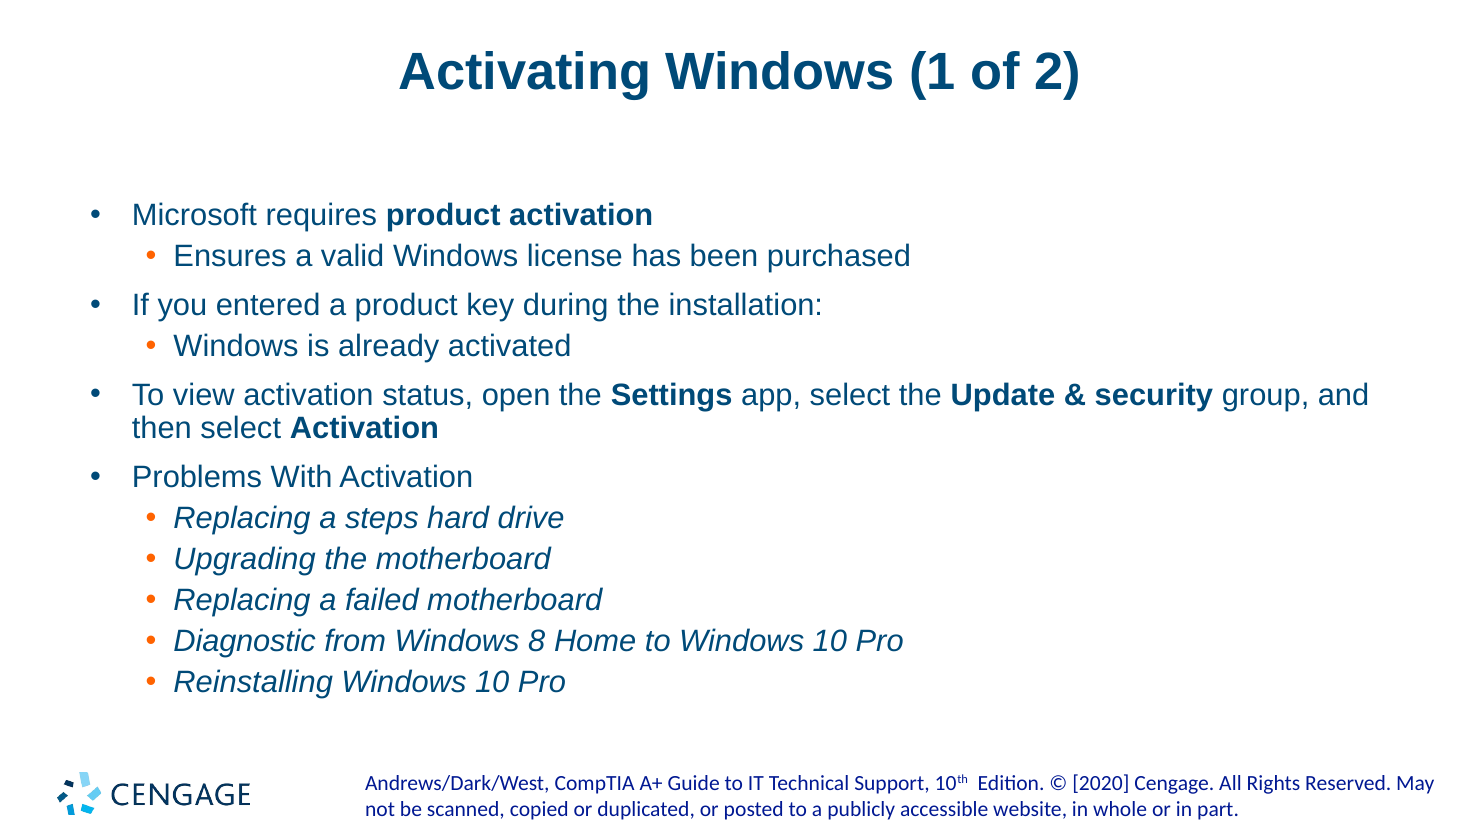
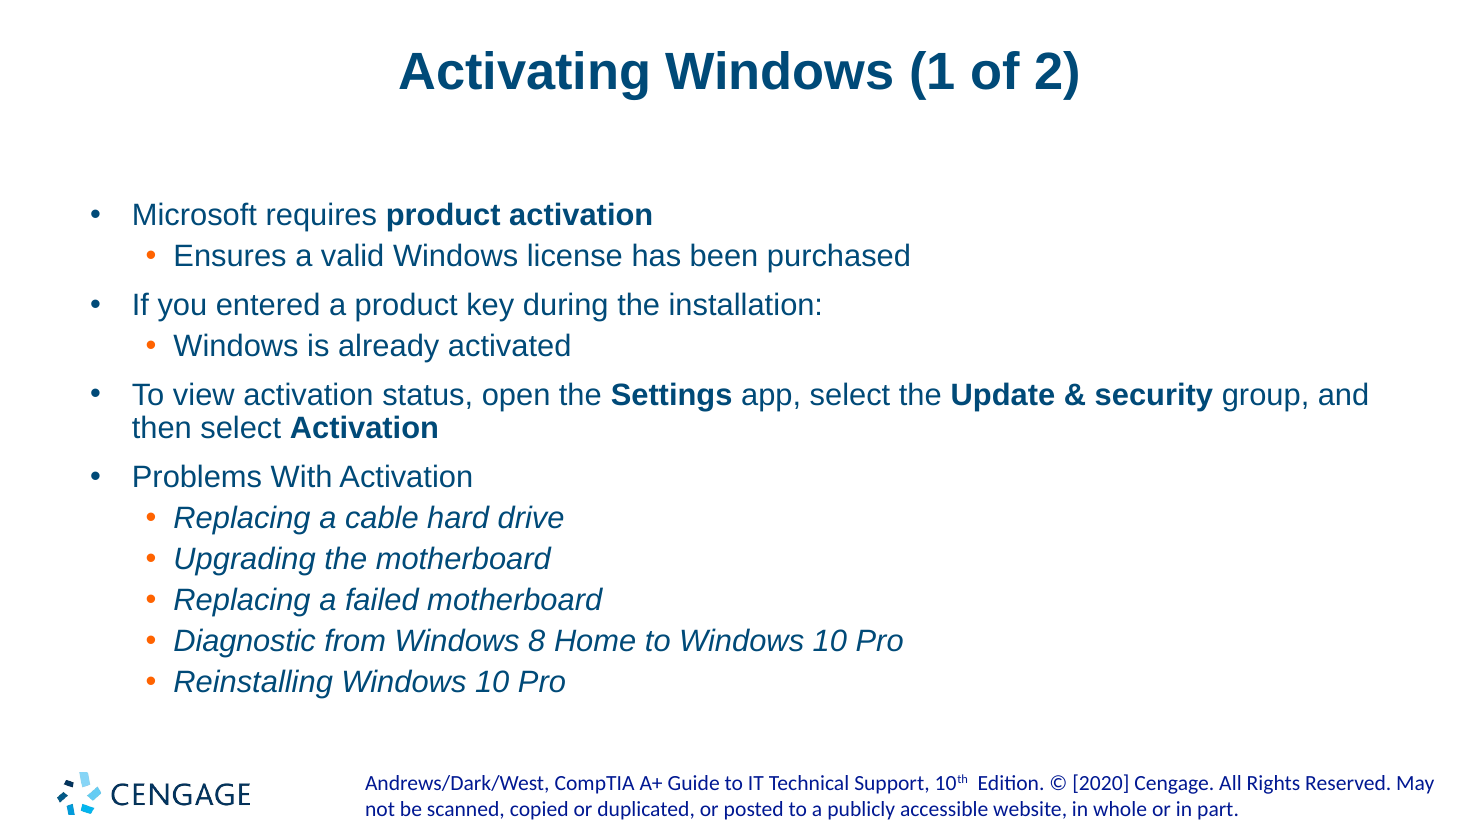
steps: steps -> cable
